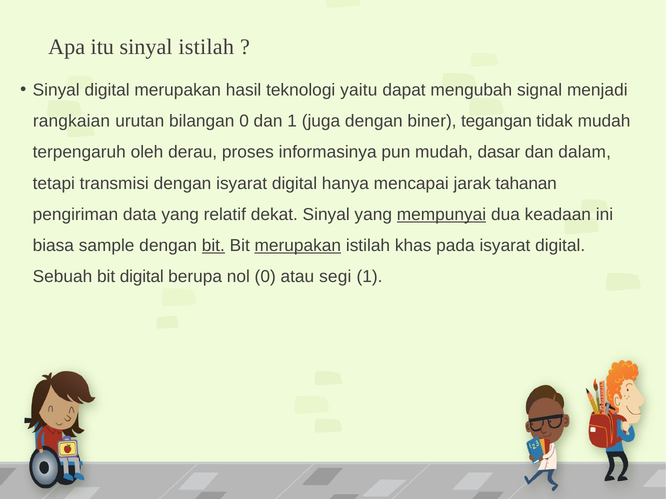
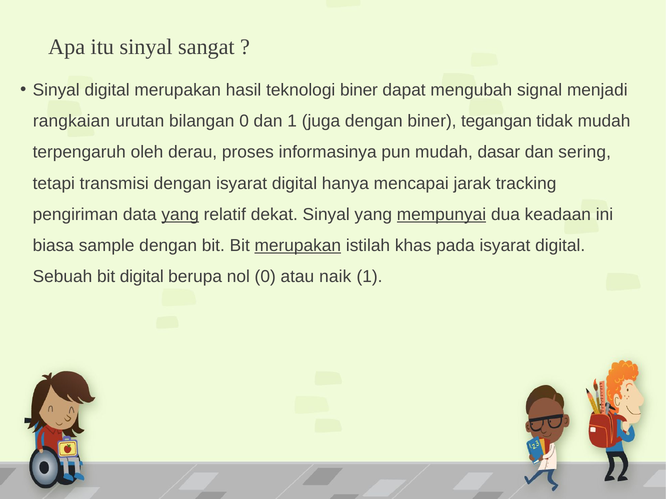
sinyal istilah: istilah -> sangat
teknologi yaitu: yaitu -> biner
dalam: dalam -> sering
tahanan: tahanan -> tracking
yang at (180, 215) underline: none -> present
bit at (213, 246) underline: present -> none
segi: segi -> naik
